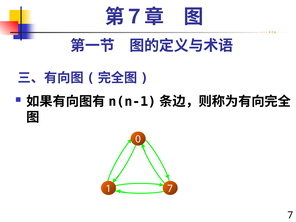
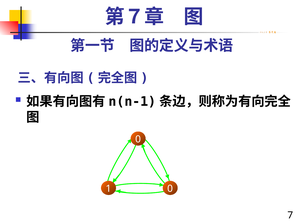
1 7: 7 -> 0
